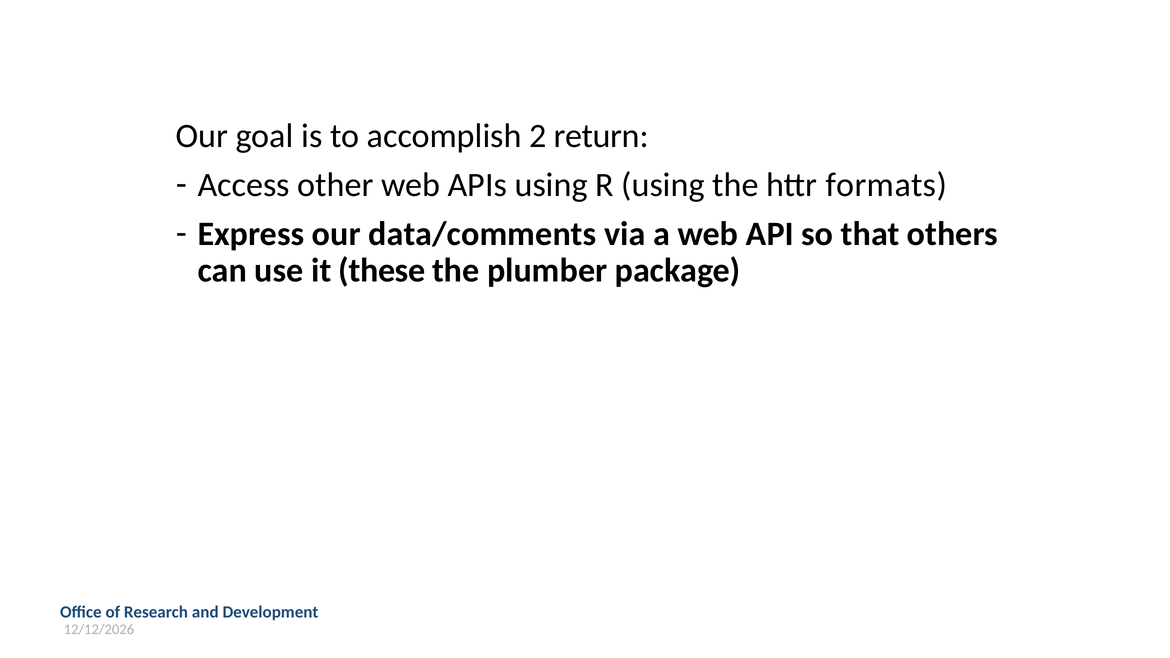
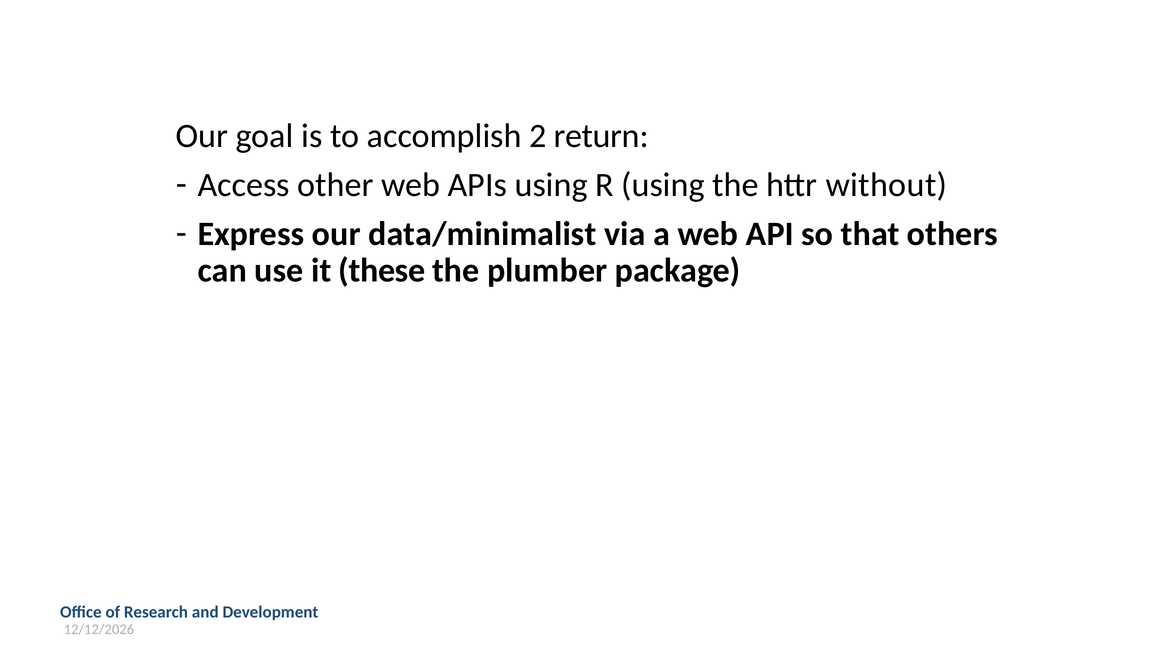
formats: formats -> without
data/comments: data/comments -> data/minimalist
